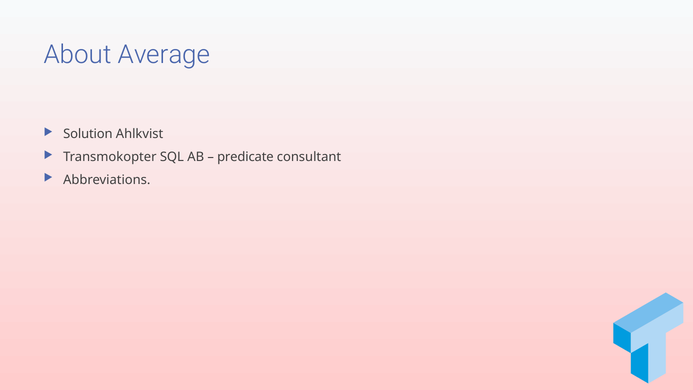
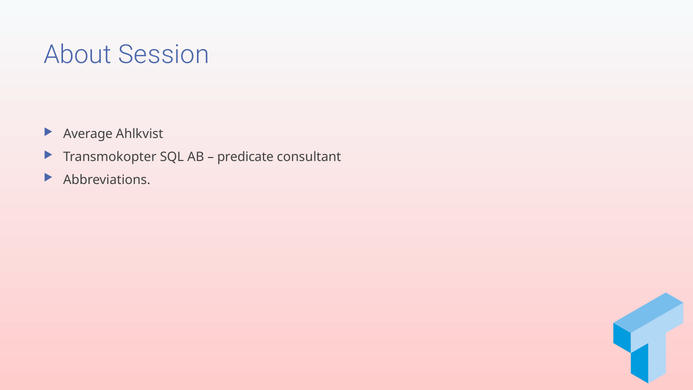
Average: Average -> Session
Solution: Solution -> Average
